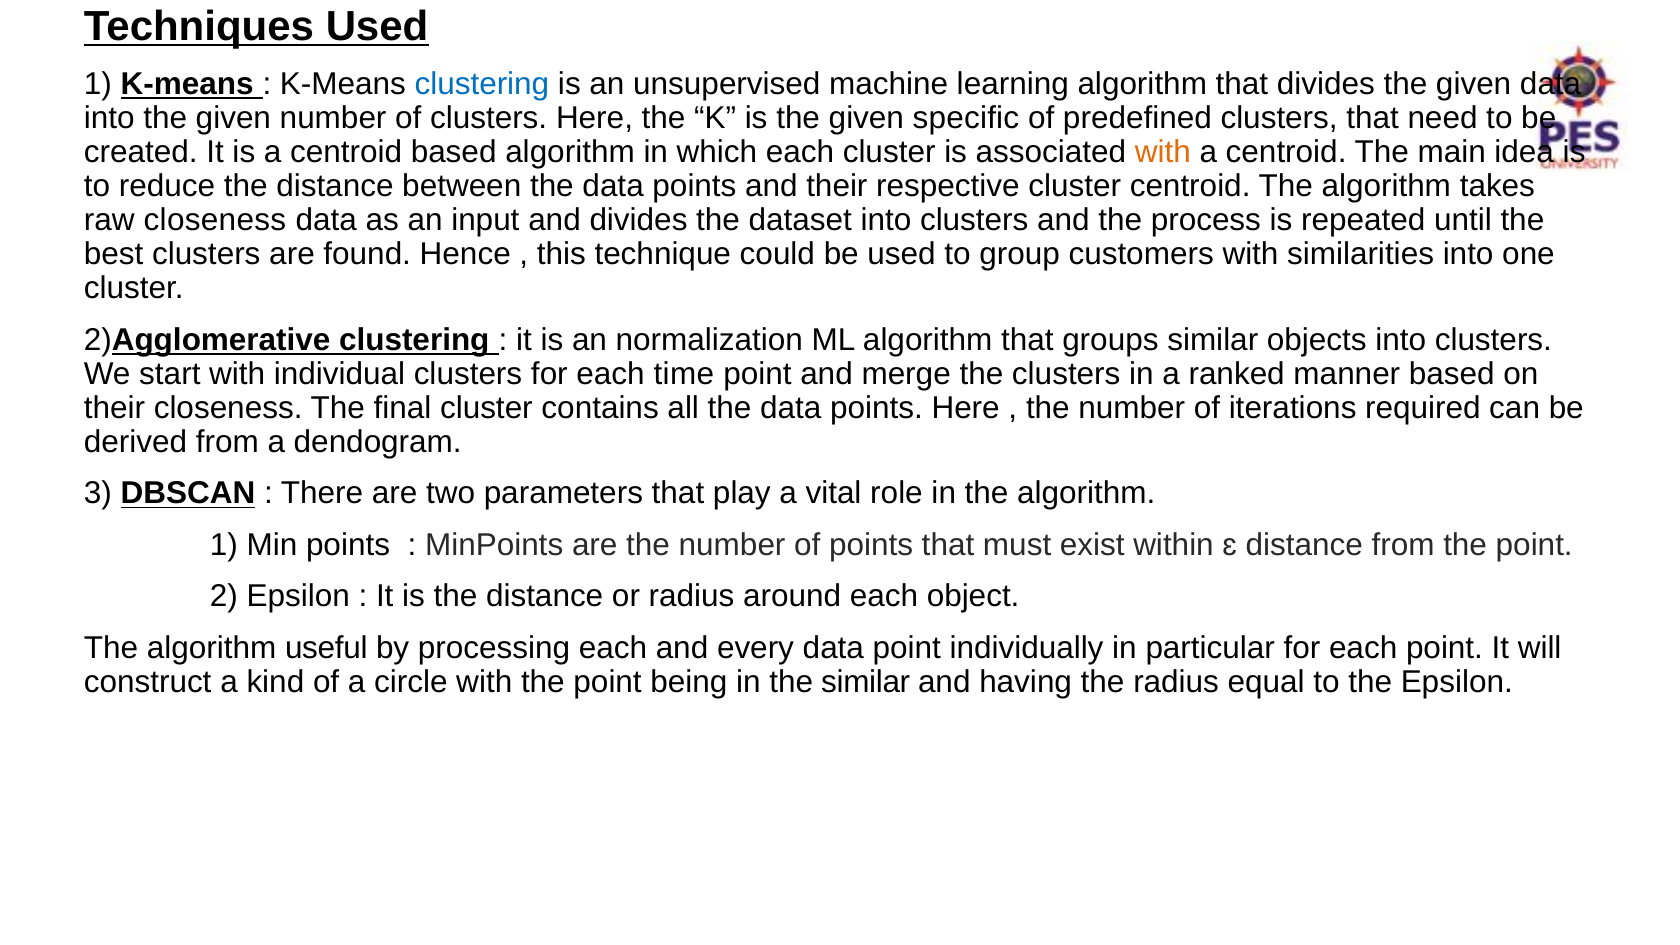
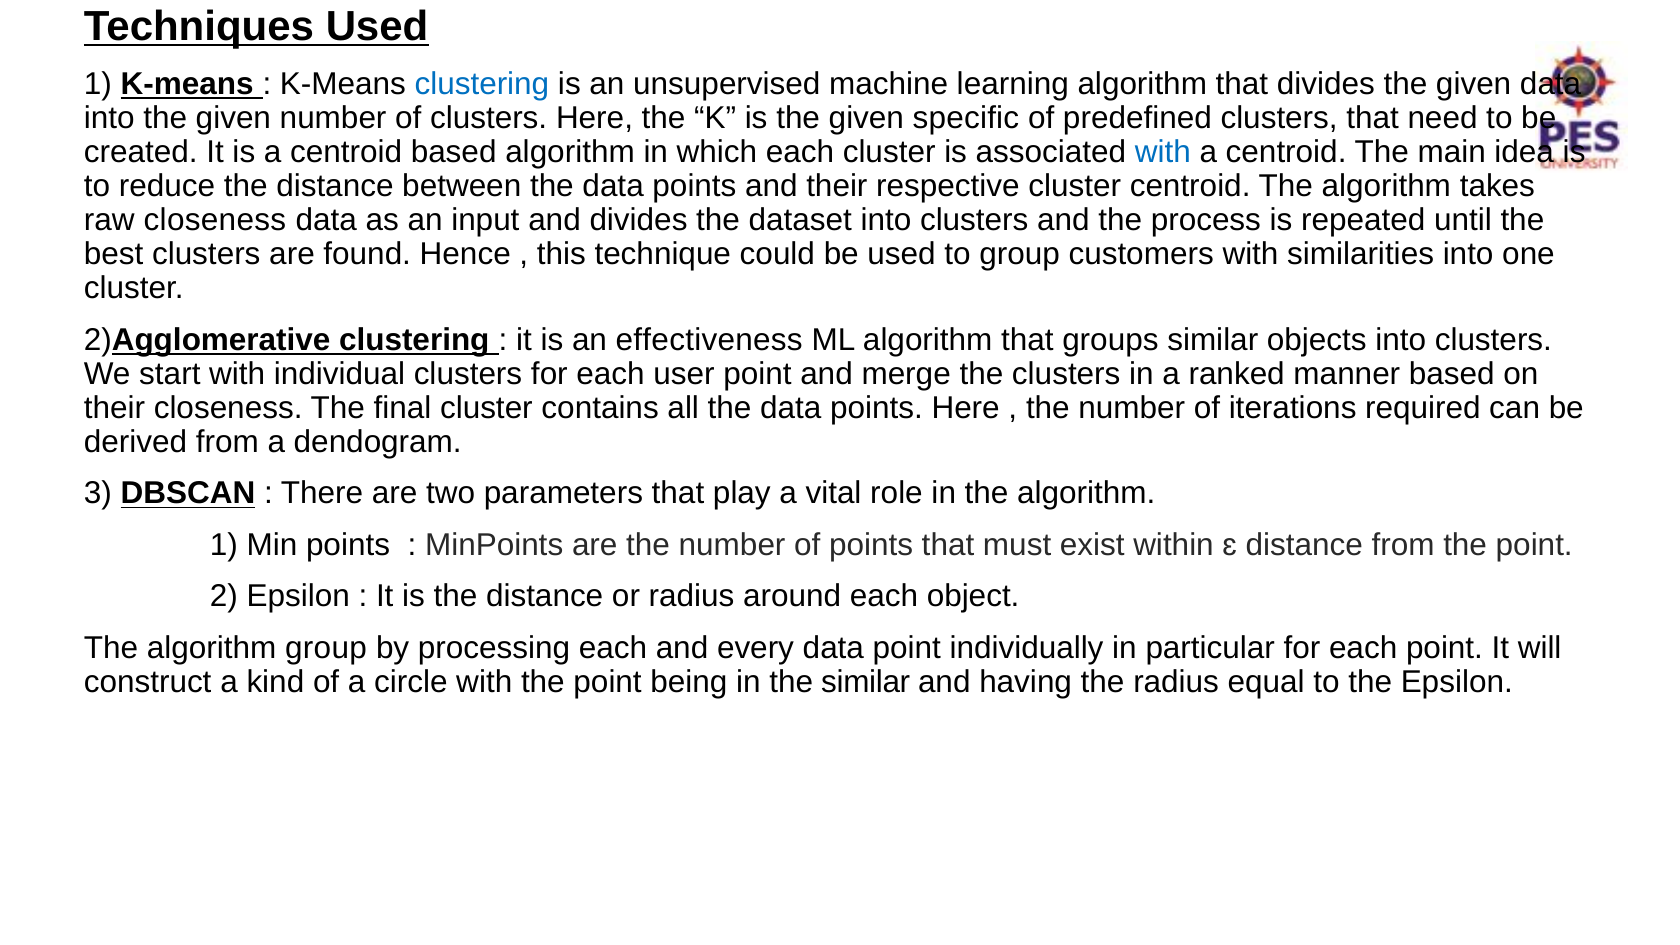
with at (1163, 152) colour: orange -> blue
normalization: normalization -> effectiveness
time: time -> user
algorithm useful: useful -> group
